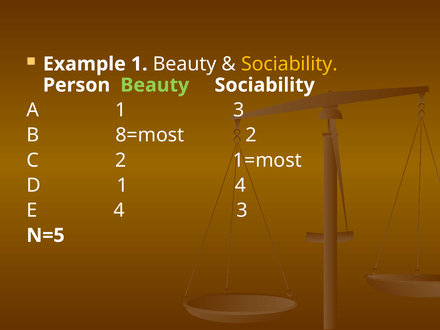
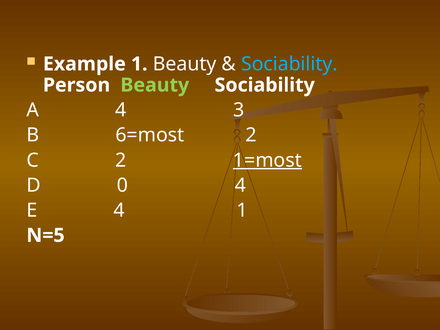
Sociability at (289, 64) colour: yellow -> light blue
A 1: 1 -> 4
8=most: 8=most -> 6=most
1=most underline: none -> present
D 1: 1 -> 0
4 3: 3 -> 1
